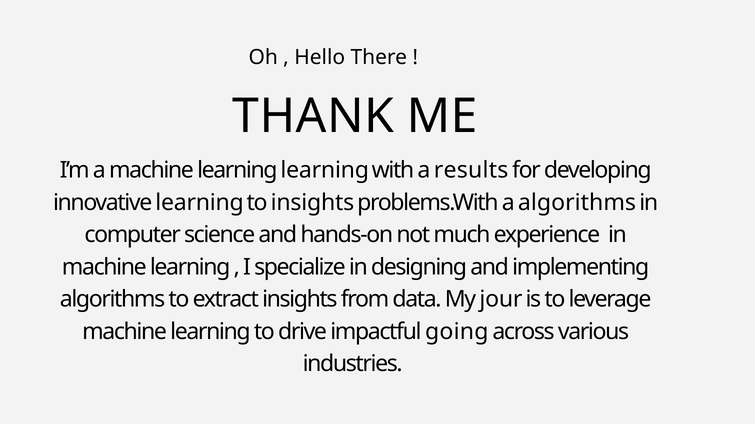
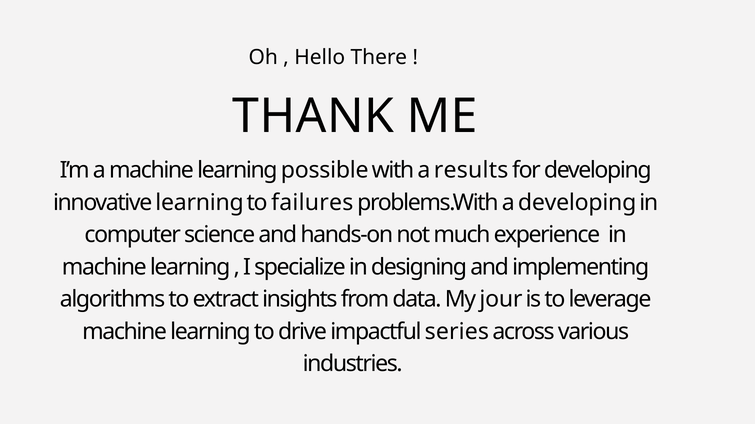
learning learning: learning -> possible
to insights: insights -> failures
a algorithms: algorithms -> developing
going: going -> series
